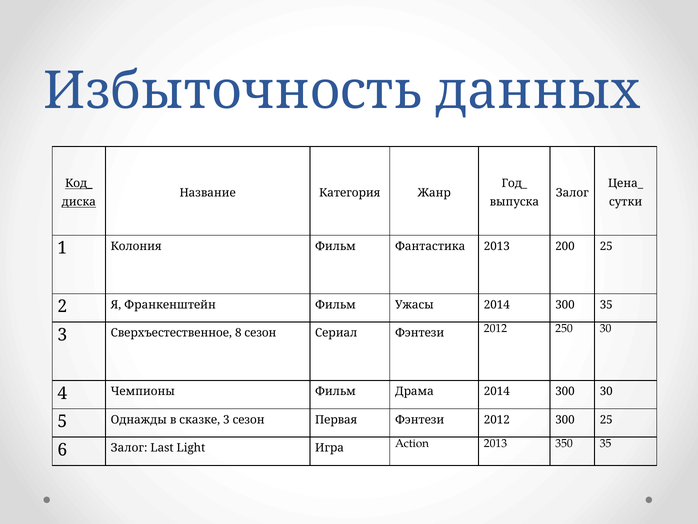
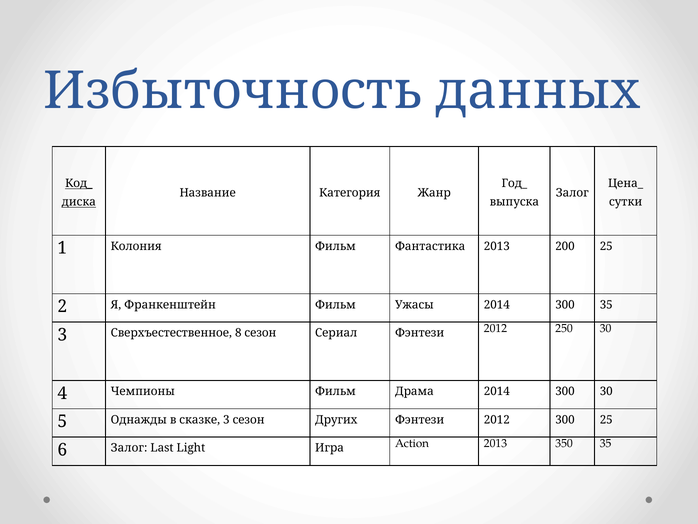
Первая: Первая -> Других
